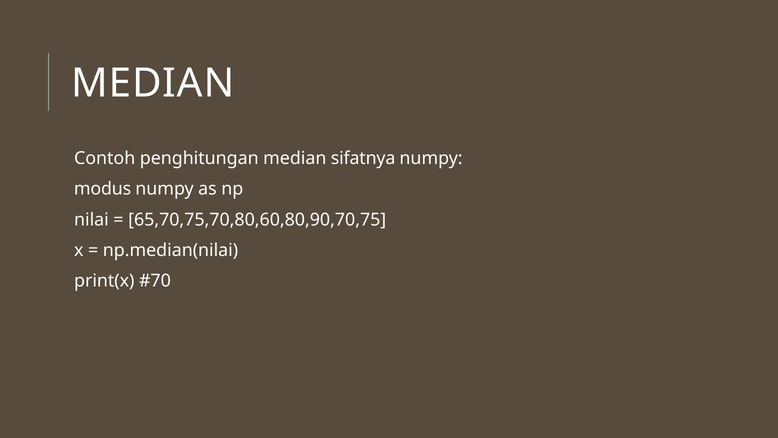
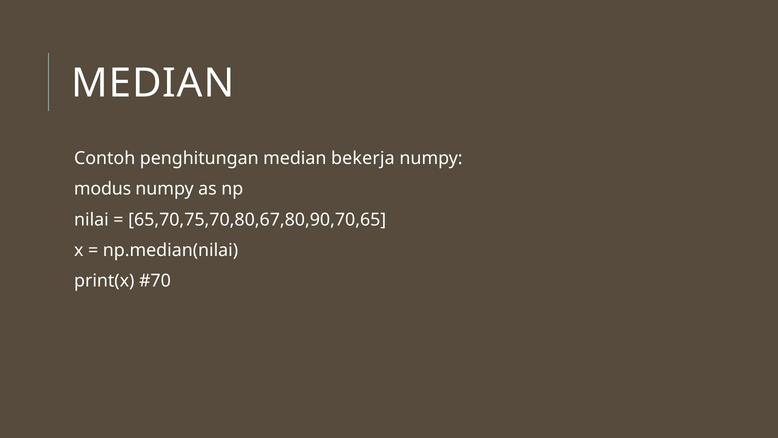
sifatnya: sifatnya -> bekerja
65,70,75,70,80,60,80,90,70,75: 65,70,75,70,80,60,80,90,70,75 -> 65,70,75,70,80,67,80,90,70,65
